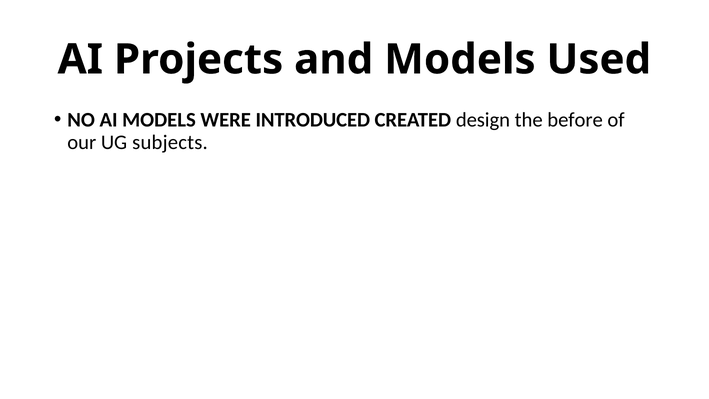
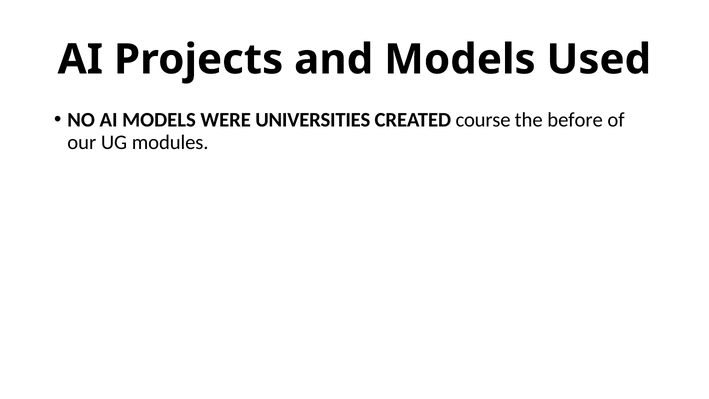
INTRODUCED: INTRODUCED -> UNIVERSITIES
design: design -> course
subjects: subjects -> modules
